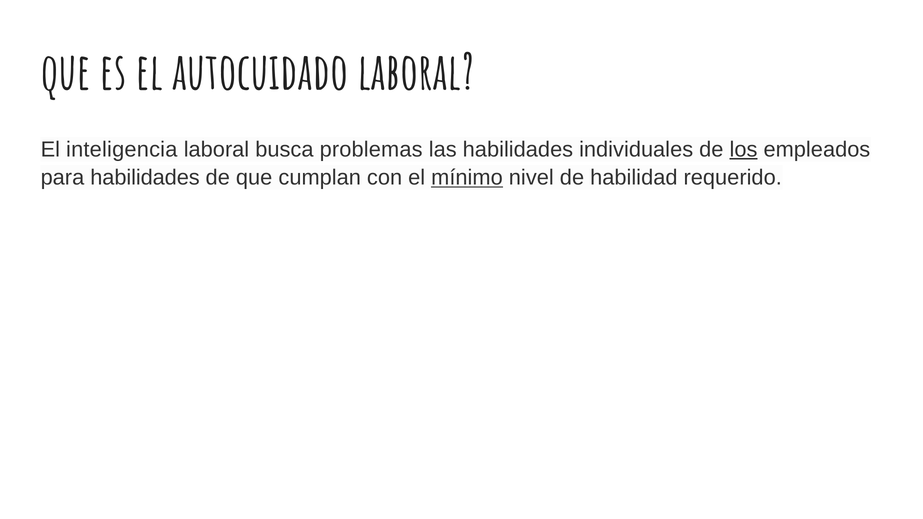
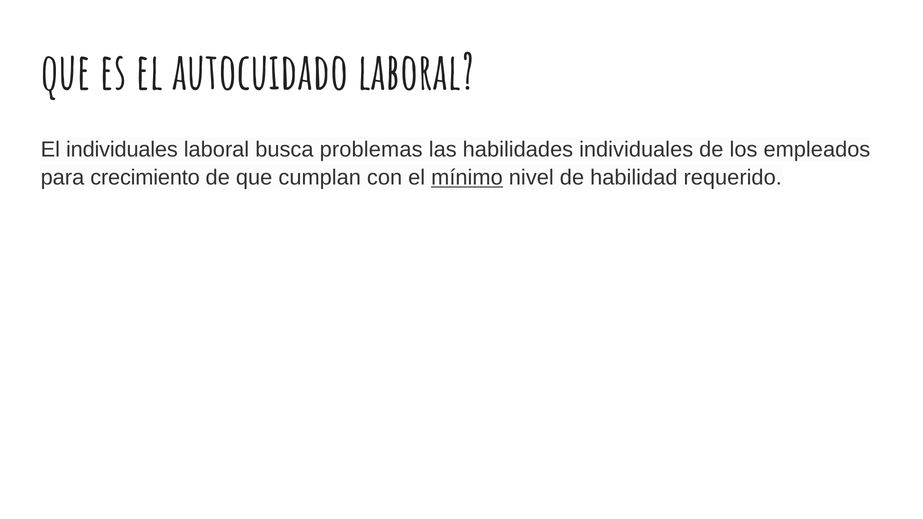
El inteligencia: inteligencia -> individuales
los underline: present -> none
para habilidades: habilidades -> crecimiento
